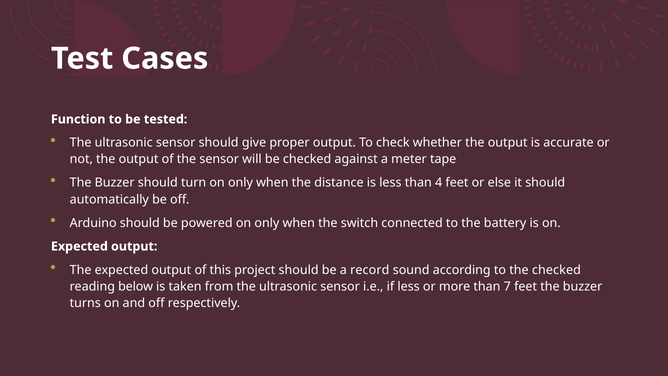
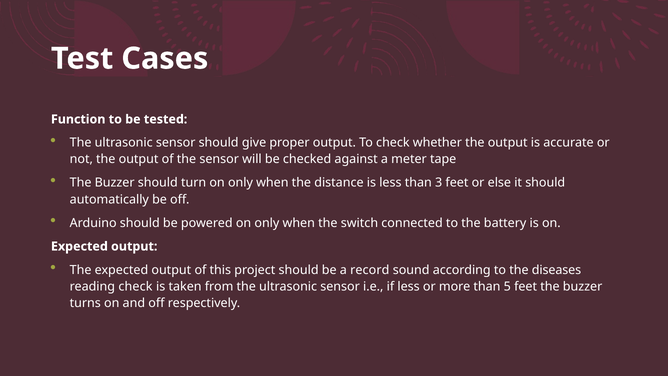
4: 4 -> 3
the checked: checked -> diseases
reading below: below -> check
7: 7 -> 5
